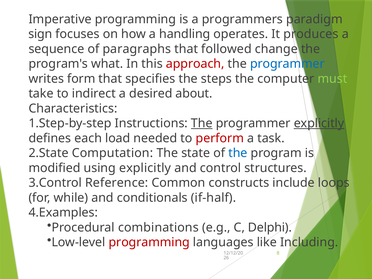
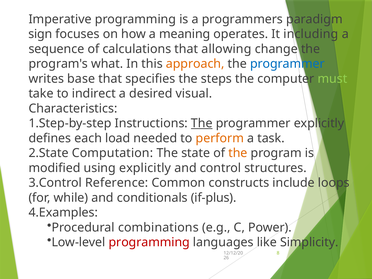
handling: handling -> meaning
produces: produces -> including
paragraphs: paragraphs -> calculations
followed: followed -> allowing
approach colour: red -> orange
form: form -> base
about: about -> visual
explicitly at (319, 123) underline: present -> none
perform colour: red -> orange
the at (238, 153) colour: blue -> orange
if-half: if-half -> if-plus
Delphi: Delphi -> Power
Including: Including -> Simplicity
